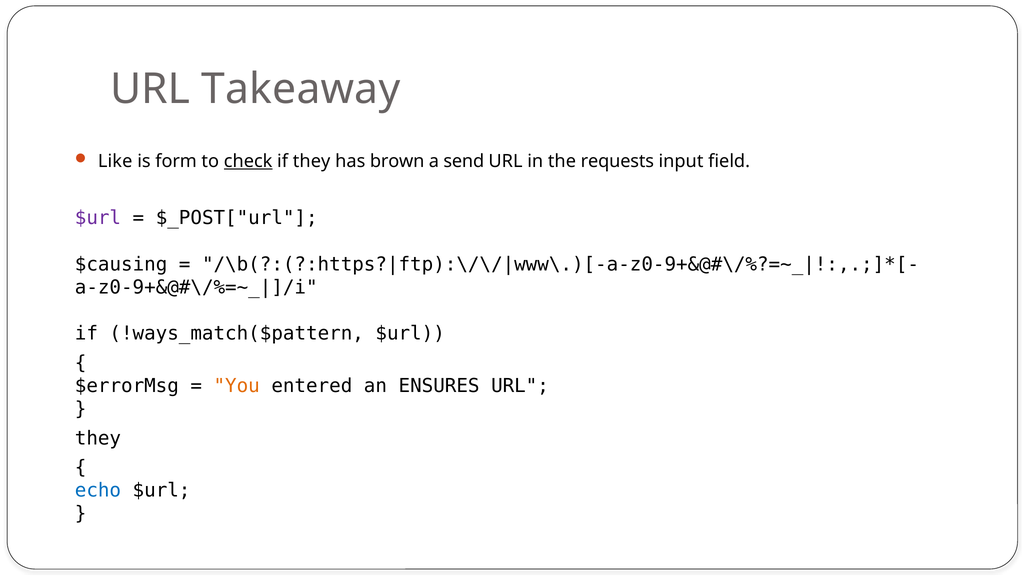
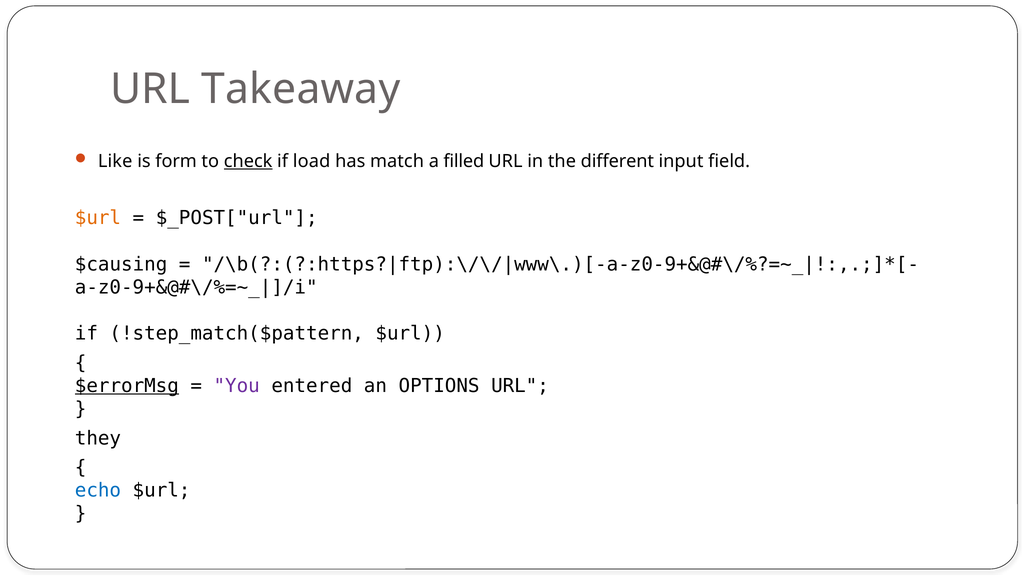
if they: they -> load
brown: brown -> match
send: send -> filled
requests: requests -> different
$url at (98, 218) colour: purple -> orange
!ways_match($pattern: !ways_match($pattern -> !step_match($pattern
$errorMsg underline: none -> present
You colour: orange -> purple
ENSURES: ENSURES -> OPTIONS
